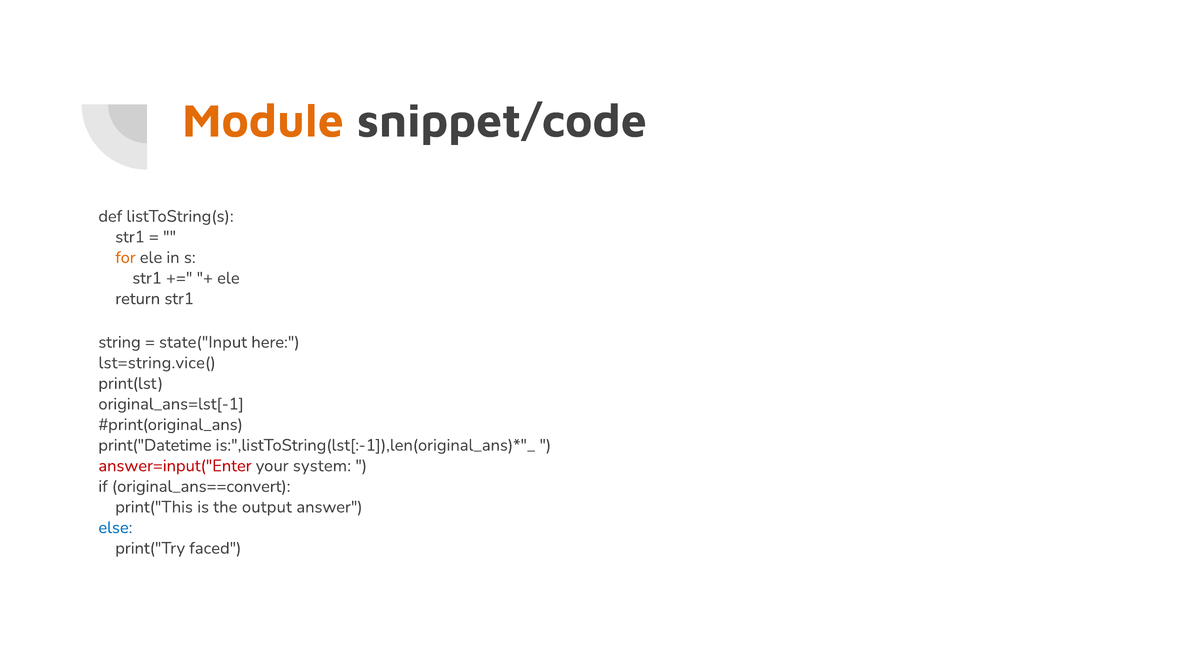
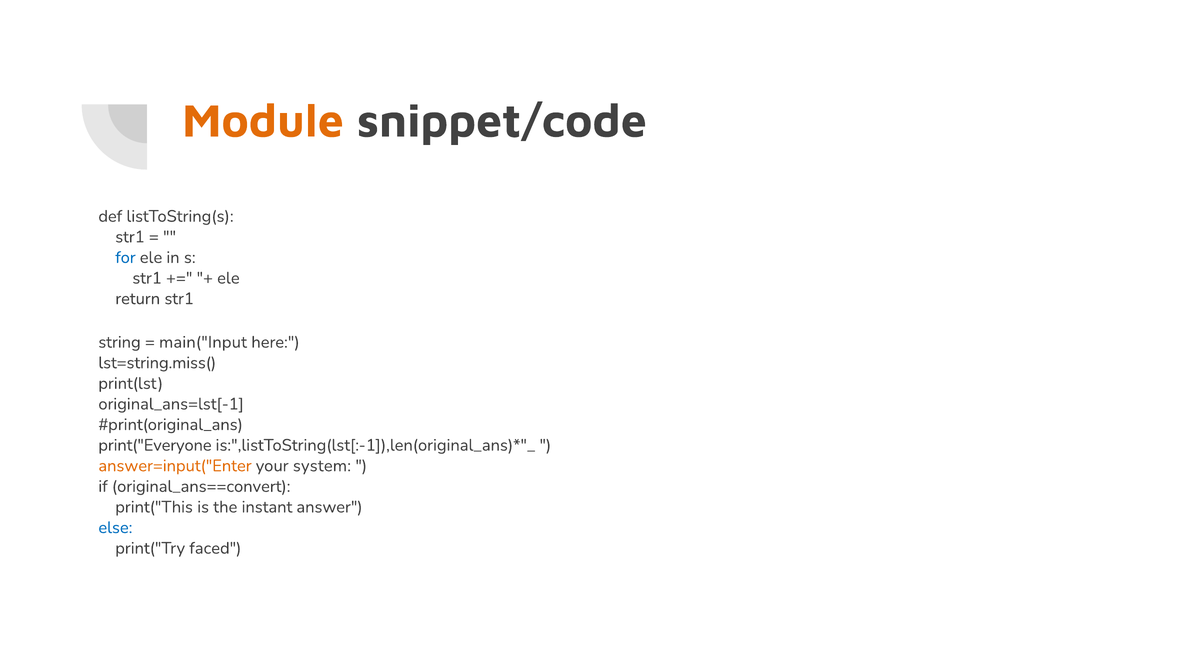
for colour: orange -> blue
state("Input: state("Input -> main("Input
lst=string.vice(: lst=string.vice( -> lst=string.miss(
print("Datetime: print("Datetime -> print("Everyone
answer=input("Enter colour: red -> orange
output: output -> instant
